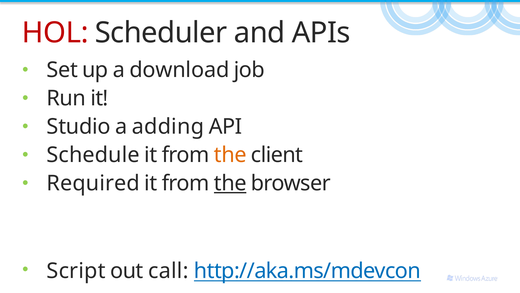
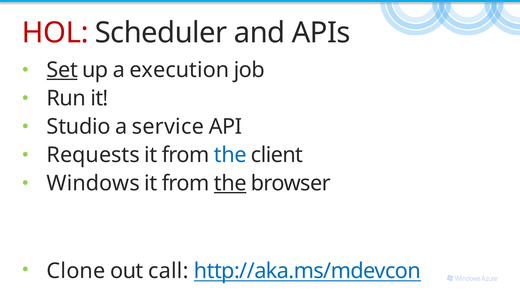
Set underline: none -> present
download: download -> execution
adding: adding -> service
Schedule: Schedule -> Requests
the at (230, 155) colour: orange -> blue
Required: Required -> Windows
Script: Script -> Clone
